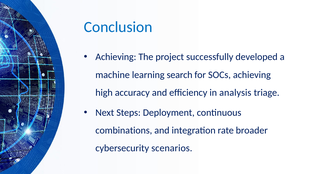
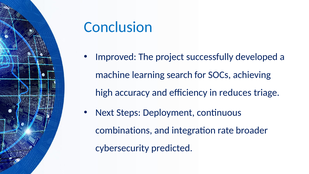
Achieving at (116, 57): Achieving -> Improved
analysis: analysis -> reduces
scenarios: scenarios -> predicted
